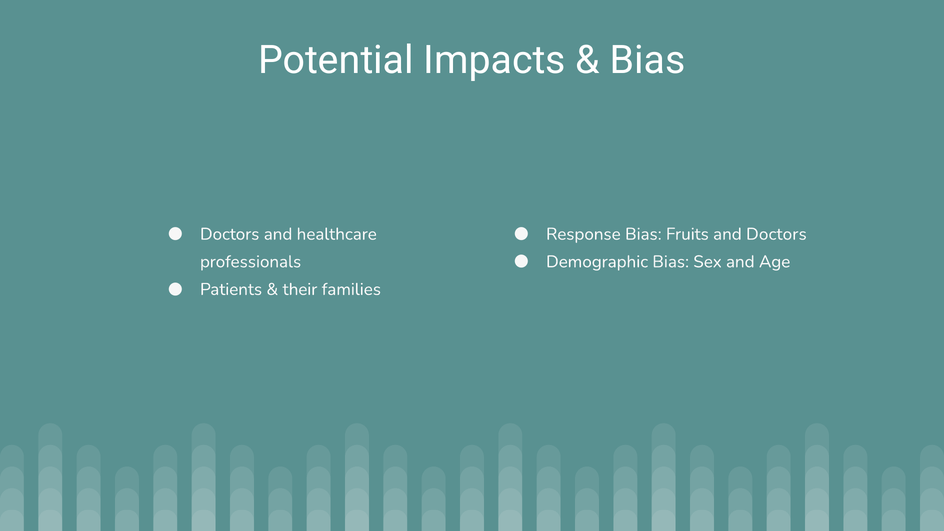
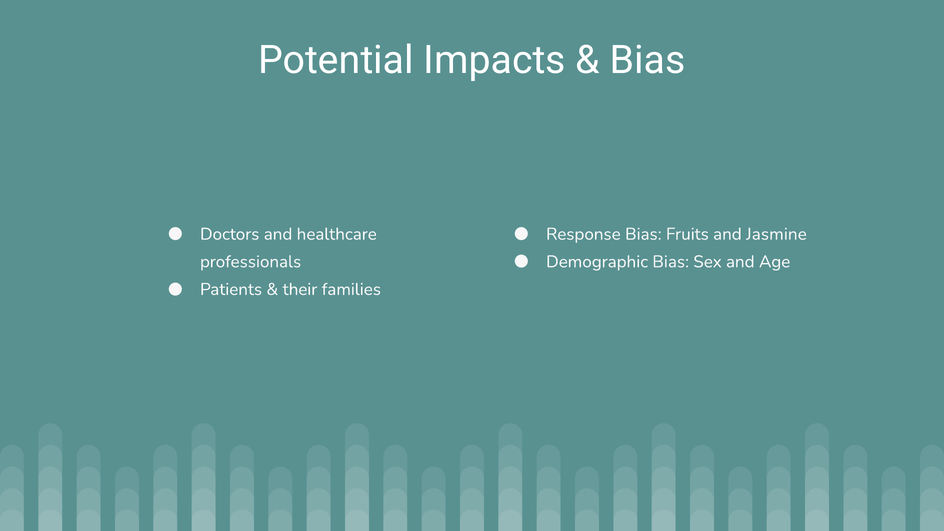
and Doctors: Doctors -> Jasmine
